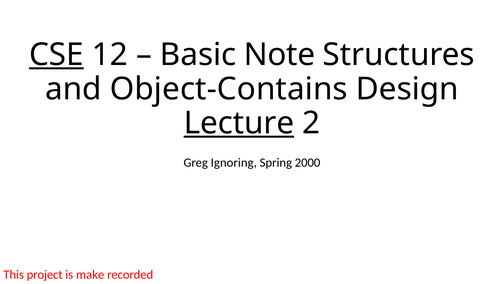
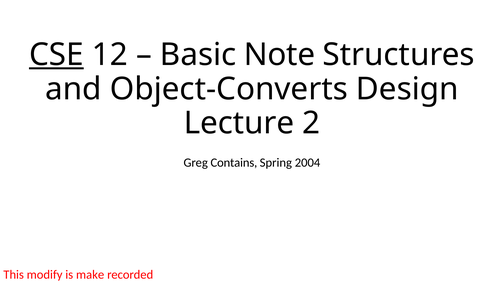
Object-Contains: Object-Contains -> Object-Converts
Lecture underline: present -> none
Ignoring: Ignoring -> Contains
2000: 2000 -> 2004
project: project -> modify
